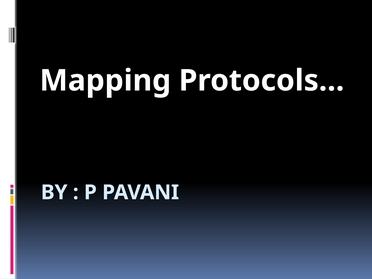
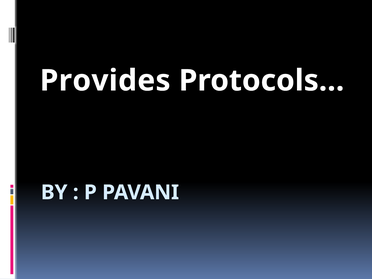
Mapping: Mapping -> Provides
